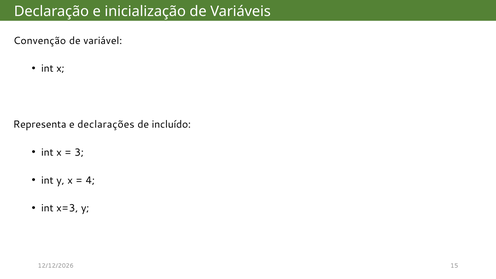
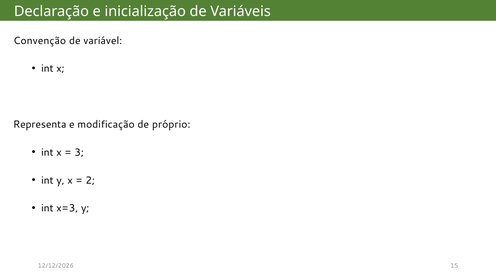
declarações: declarações -> modificação
incluído: incluído -> próprio
4: 4 -> 2
